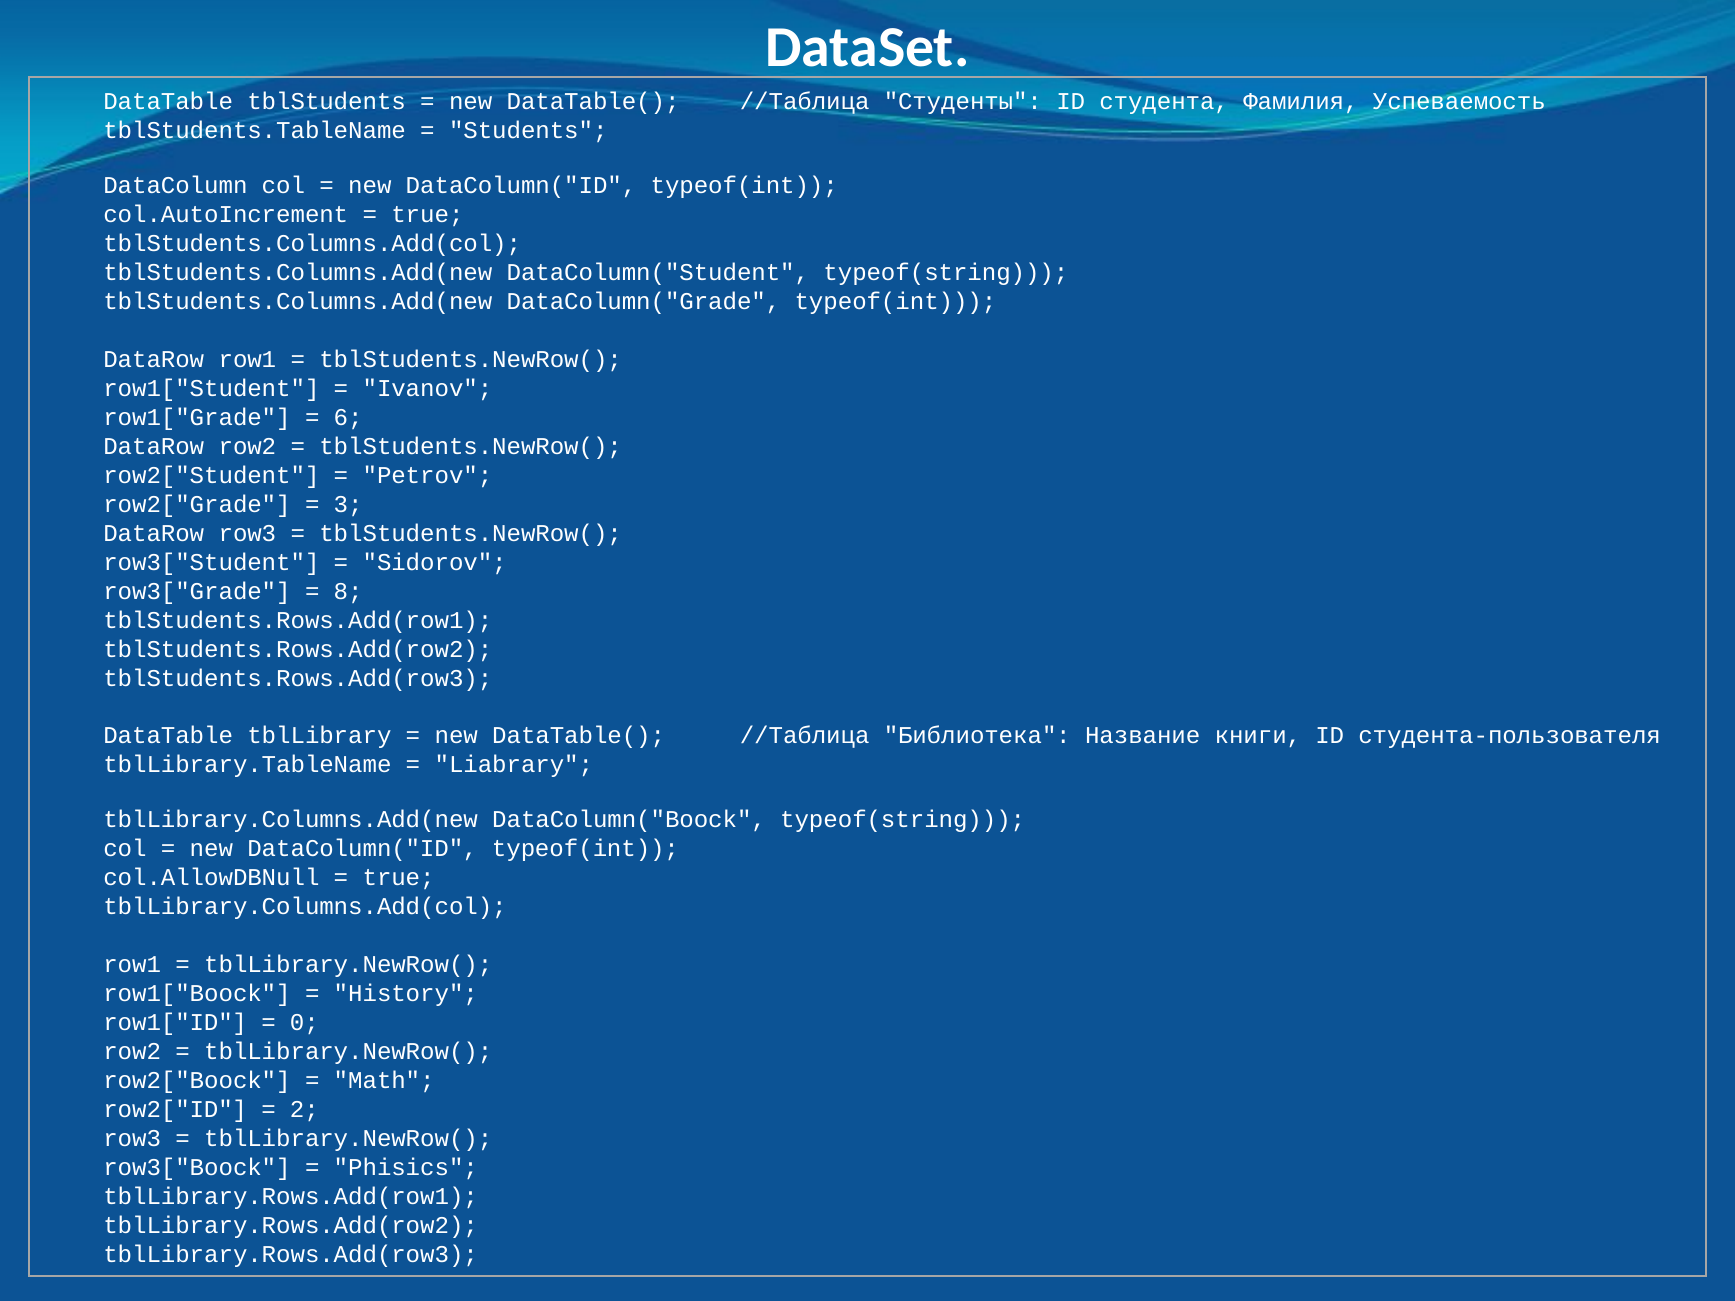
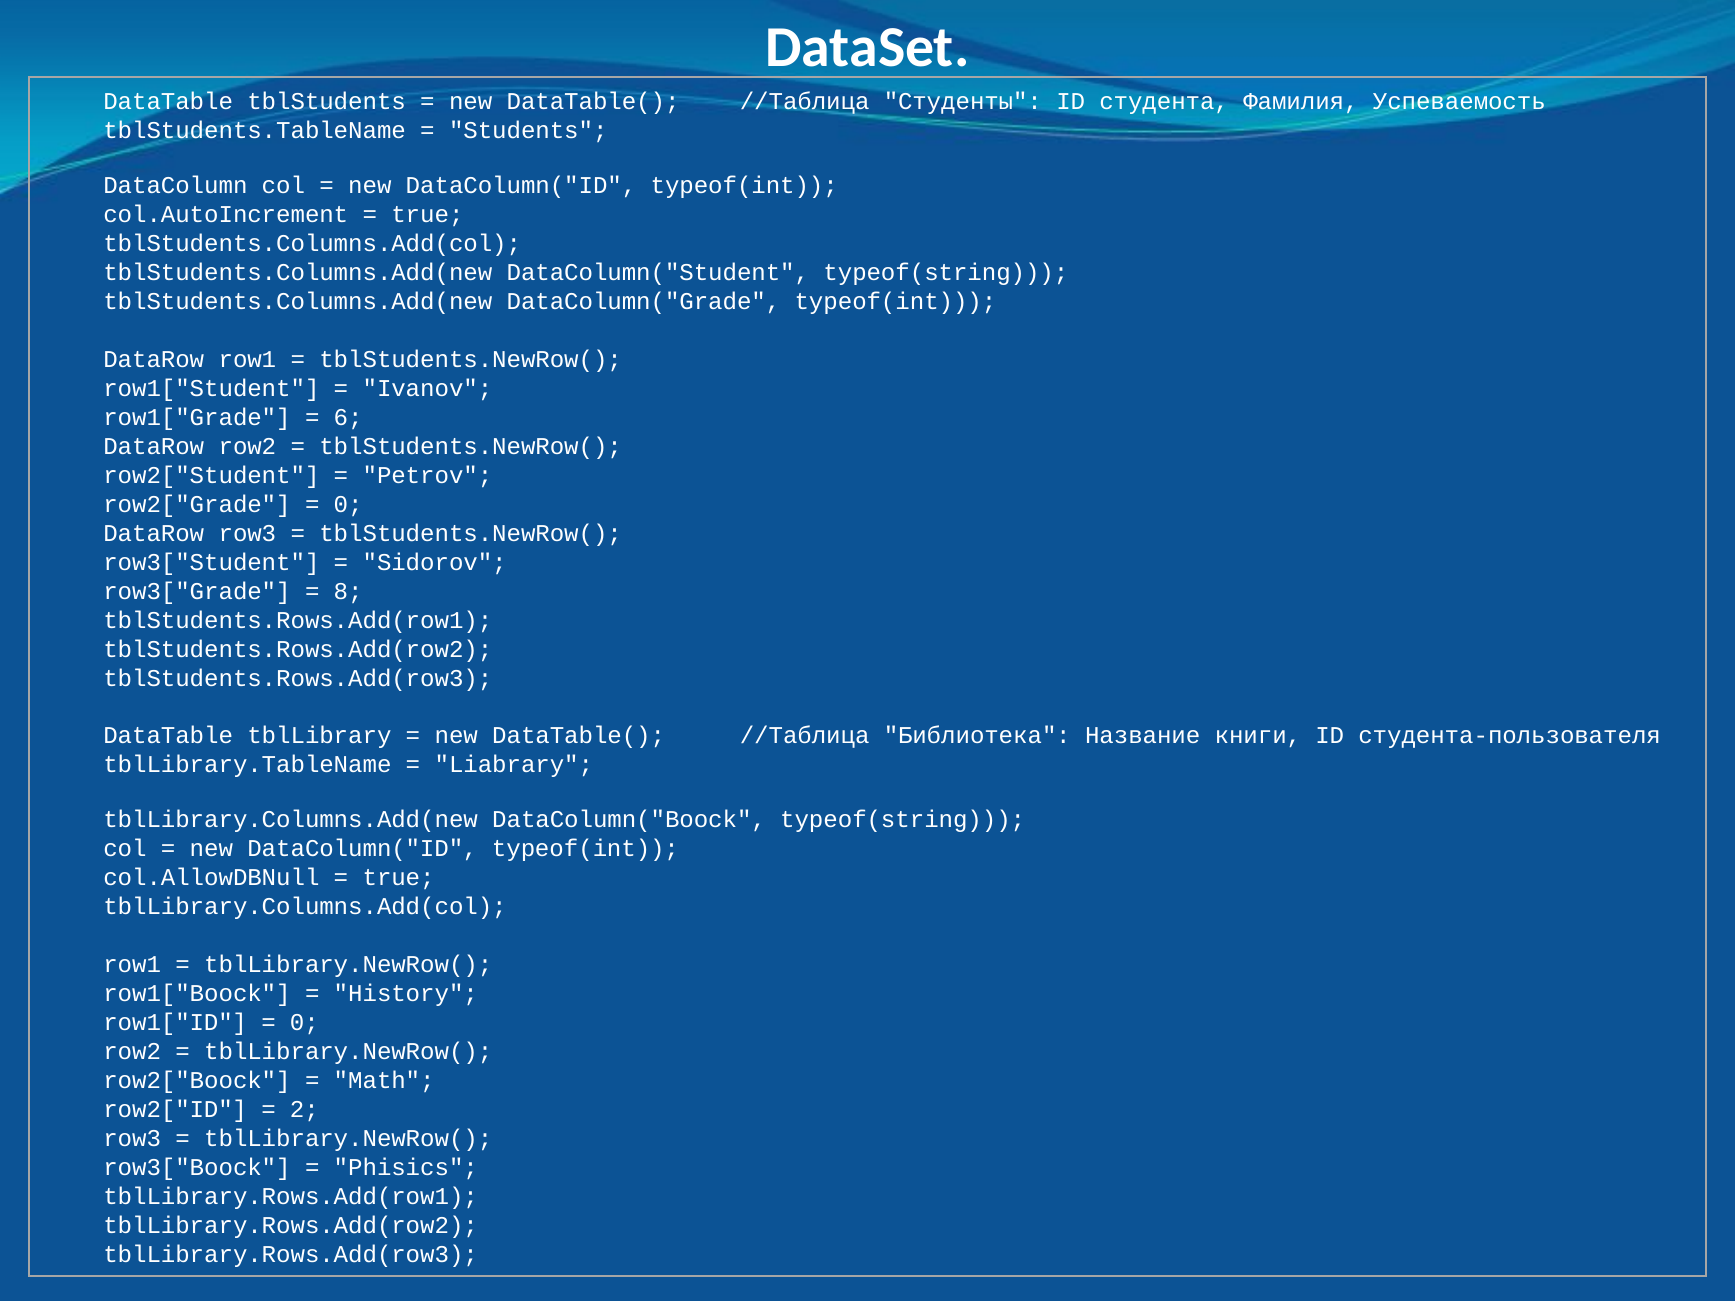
3 at (348, 504): 3 -> 0
